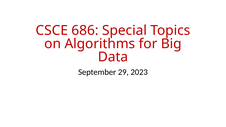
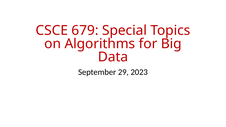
686: 686 -> 679
